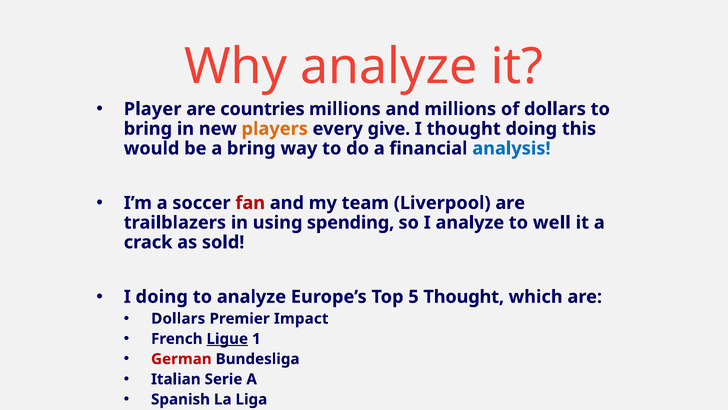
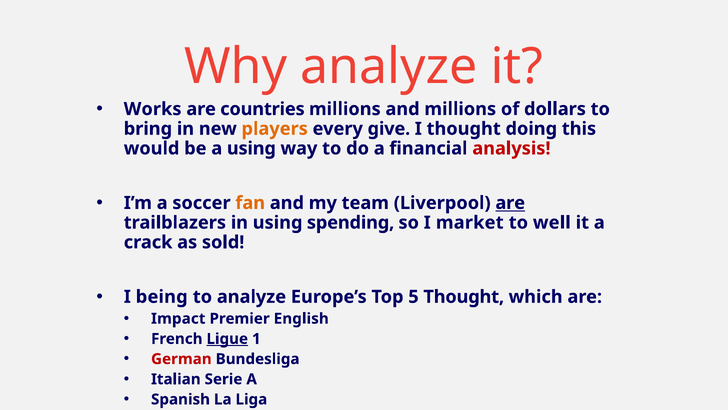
Player: Player -> Works
a bring: bring -> using
analysis colour: blue -> red
fan colour: red -> orange
are at (510, 203) underline: none -> present
I analyze: analyze -> market
I doing: doing -> being
Dollars at (178, 318): Dollars -> Impact
Impact: Impact -> English
